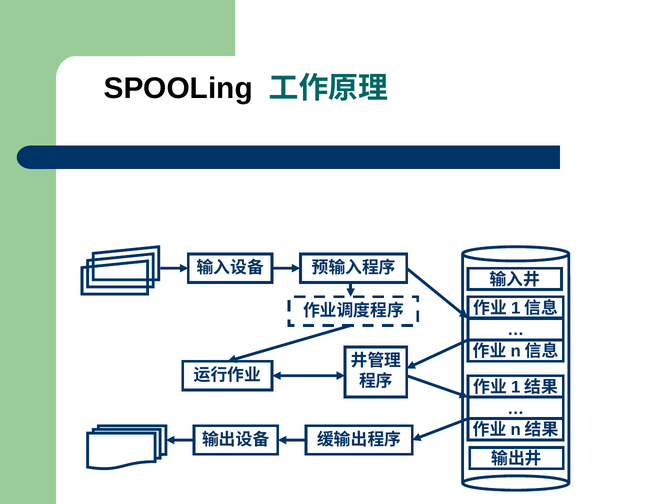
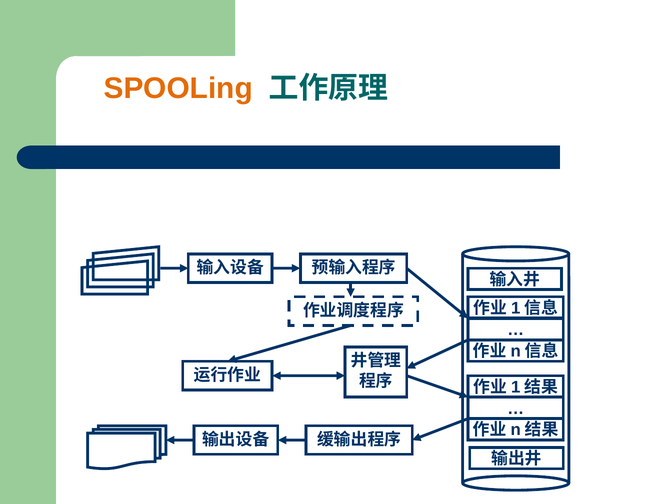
SPOOLing colour: black -> orange
